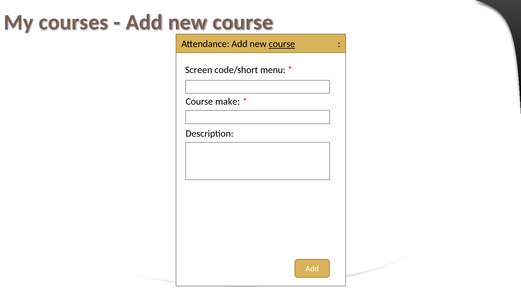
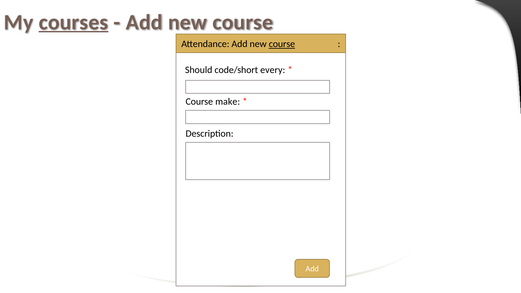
courses underline: none -> present
Screen: Screen -> Should
menu: menu -> every
